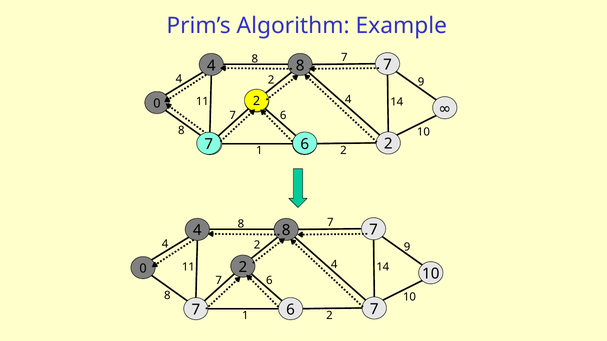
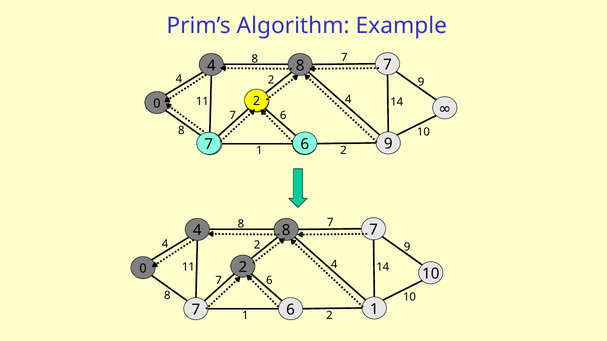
2 at (388, 144): 2 -> 9
7 at (374, 309): 7 -> 1
